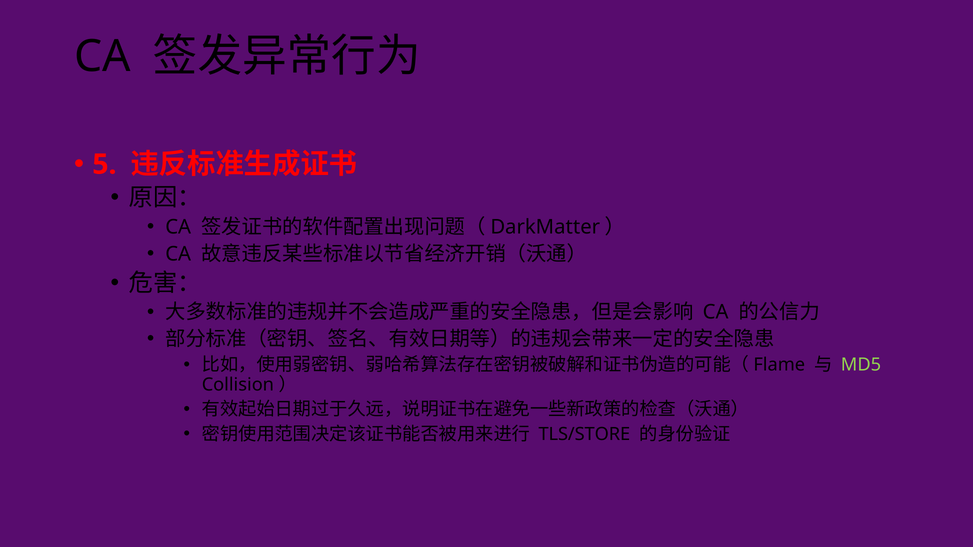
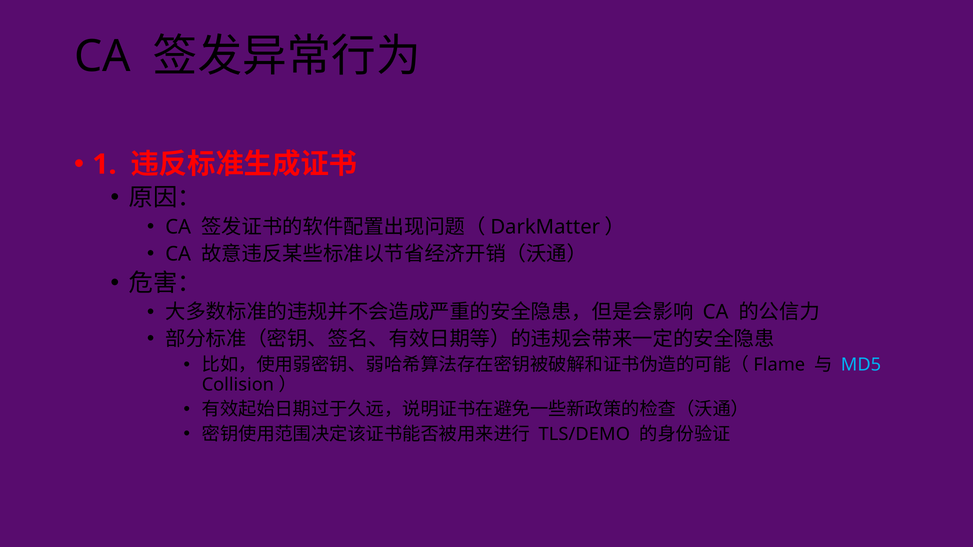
5: 5 -> 1
MD5 colour: light green -> light blue
TLS/STORE: TLS/STORE -> TLS/DEMO
